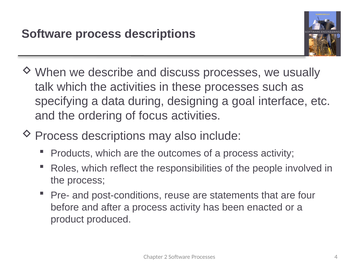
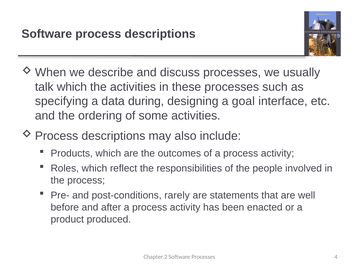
focus: focus -> some
reuse: reuse -> rarely
four: four -> well
